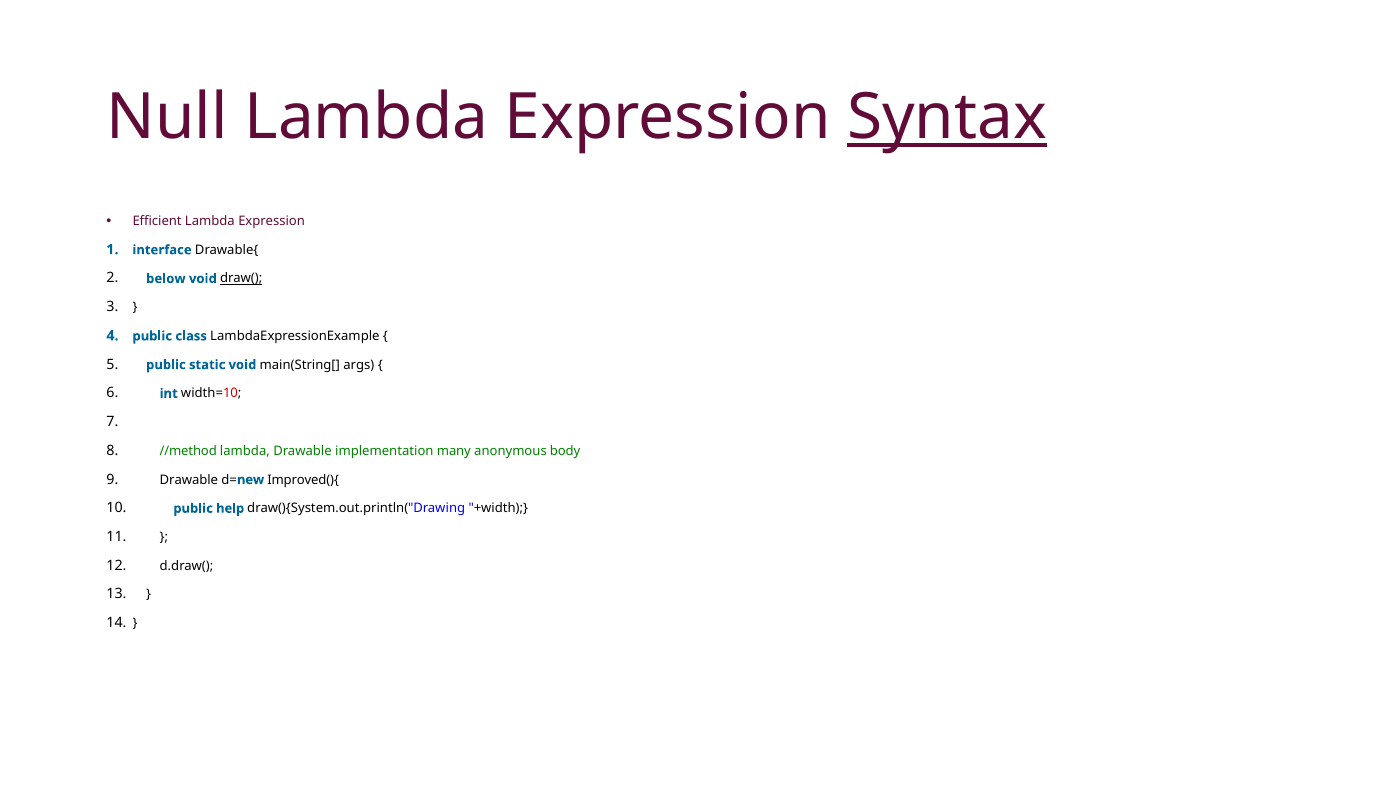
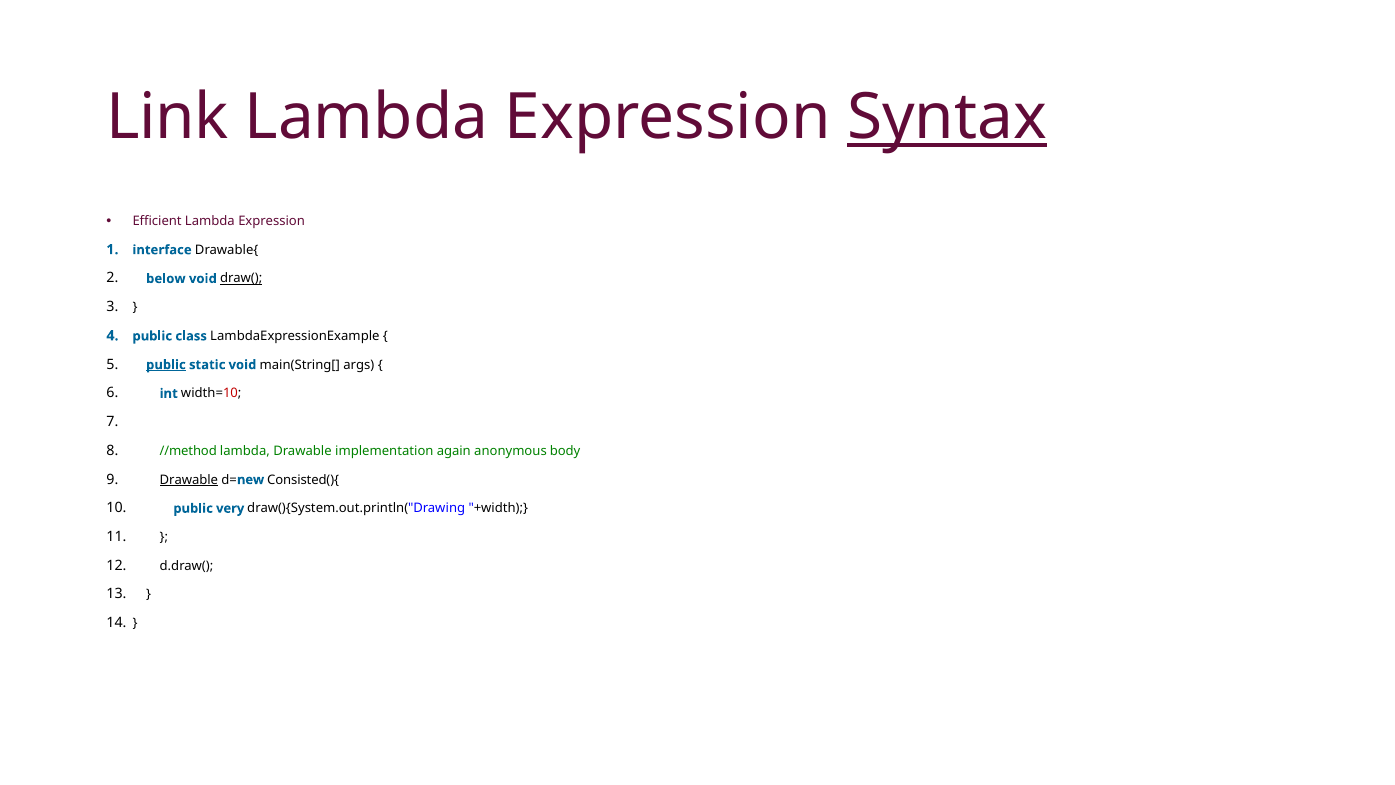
Null: Null -> Link
public at (166, 365) underline: none -> present
many: many -> again
Drawable at (189, 480) underline: none -> present
Improved(){: Improved(){ -> Consisted(){
help: help -> very
